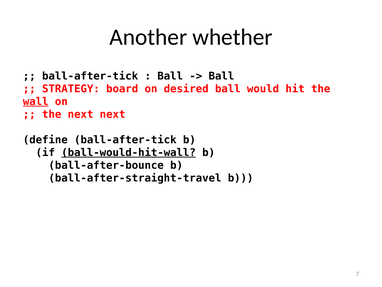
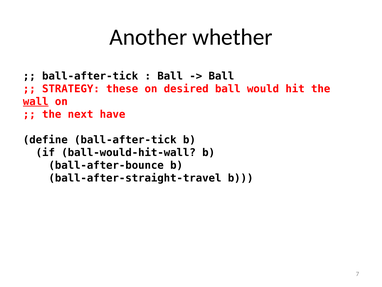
board: board -> these
next next: next -> have
ball-would-hit-wall underline: present -> none
